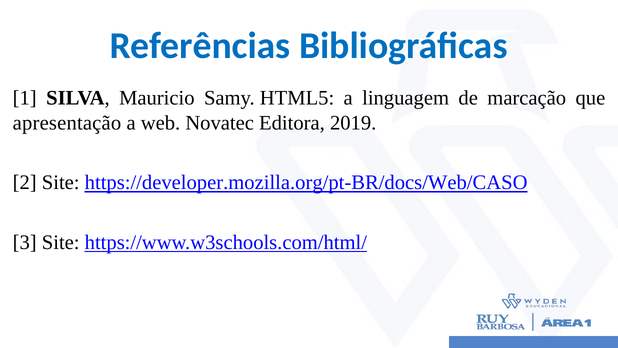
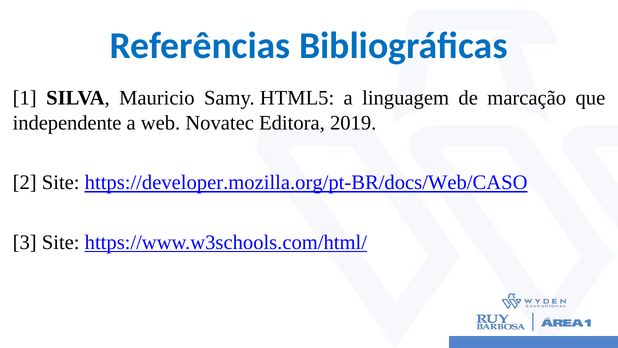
apresentação: apresentação -> independente
